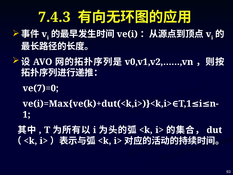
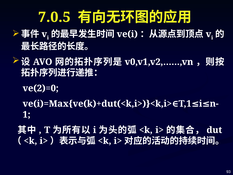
7.4.3: 7.4.3 -> 7.0.5
ve(7)=0: ve(7)=0 -> ve(2)=0
